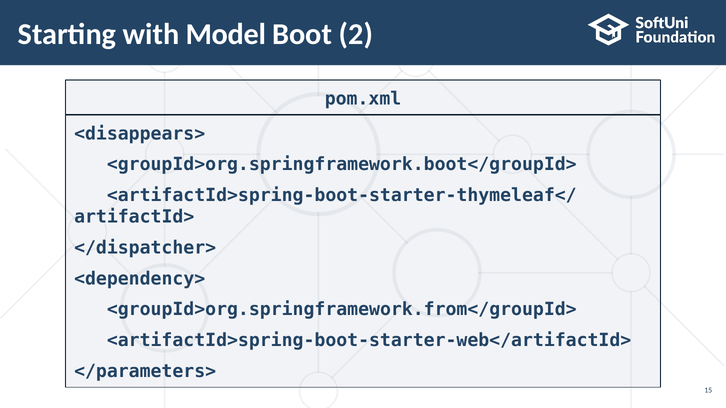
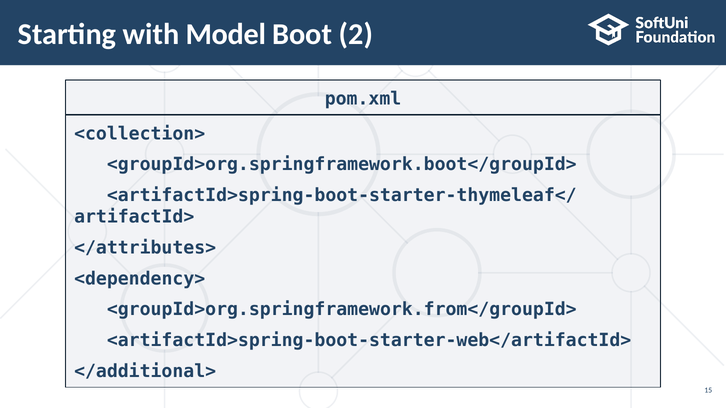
<disappears>: <disappears> -> <collection>
</dispatcher>: </dispatcher> -> </attributes>
</parameters>: </parameters> -> </additional>
